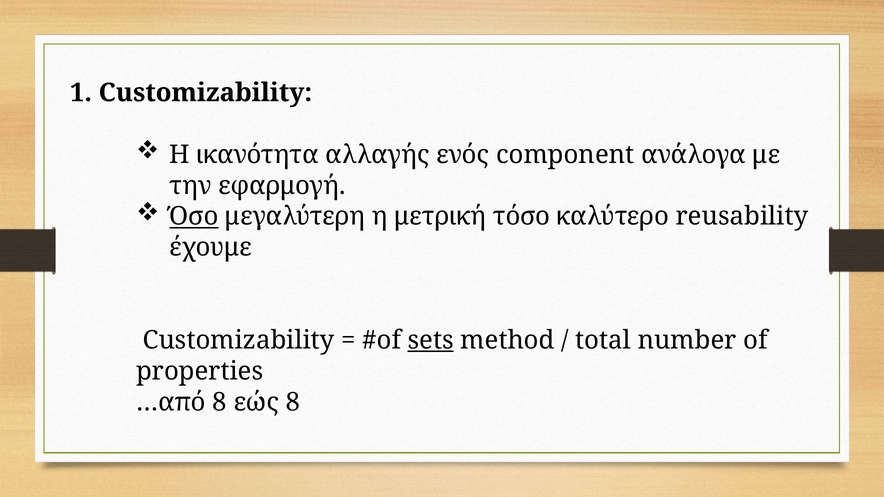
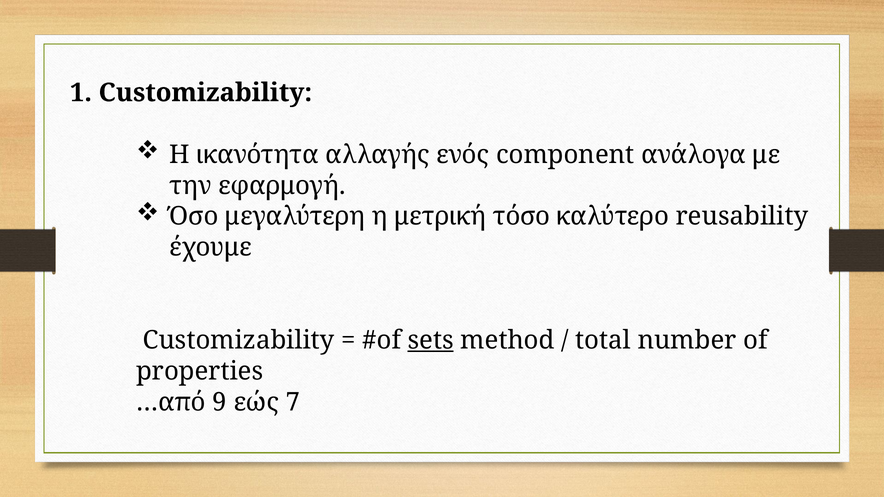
Όσο underline: present -> none
…από 8: 8 -> 9
εώς 8: 8 -> 7
